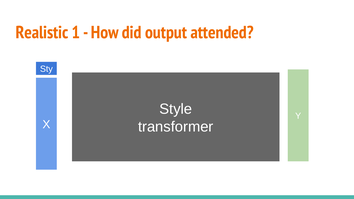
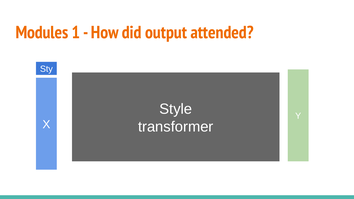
Realistic: Realistic -> Modules
